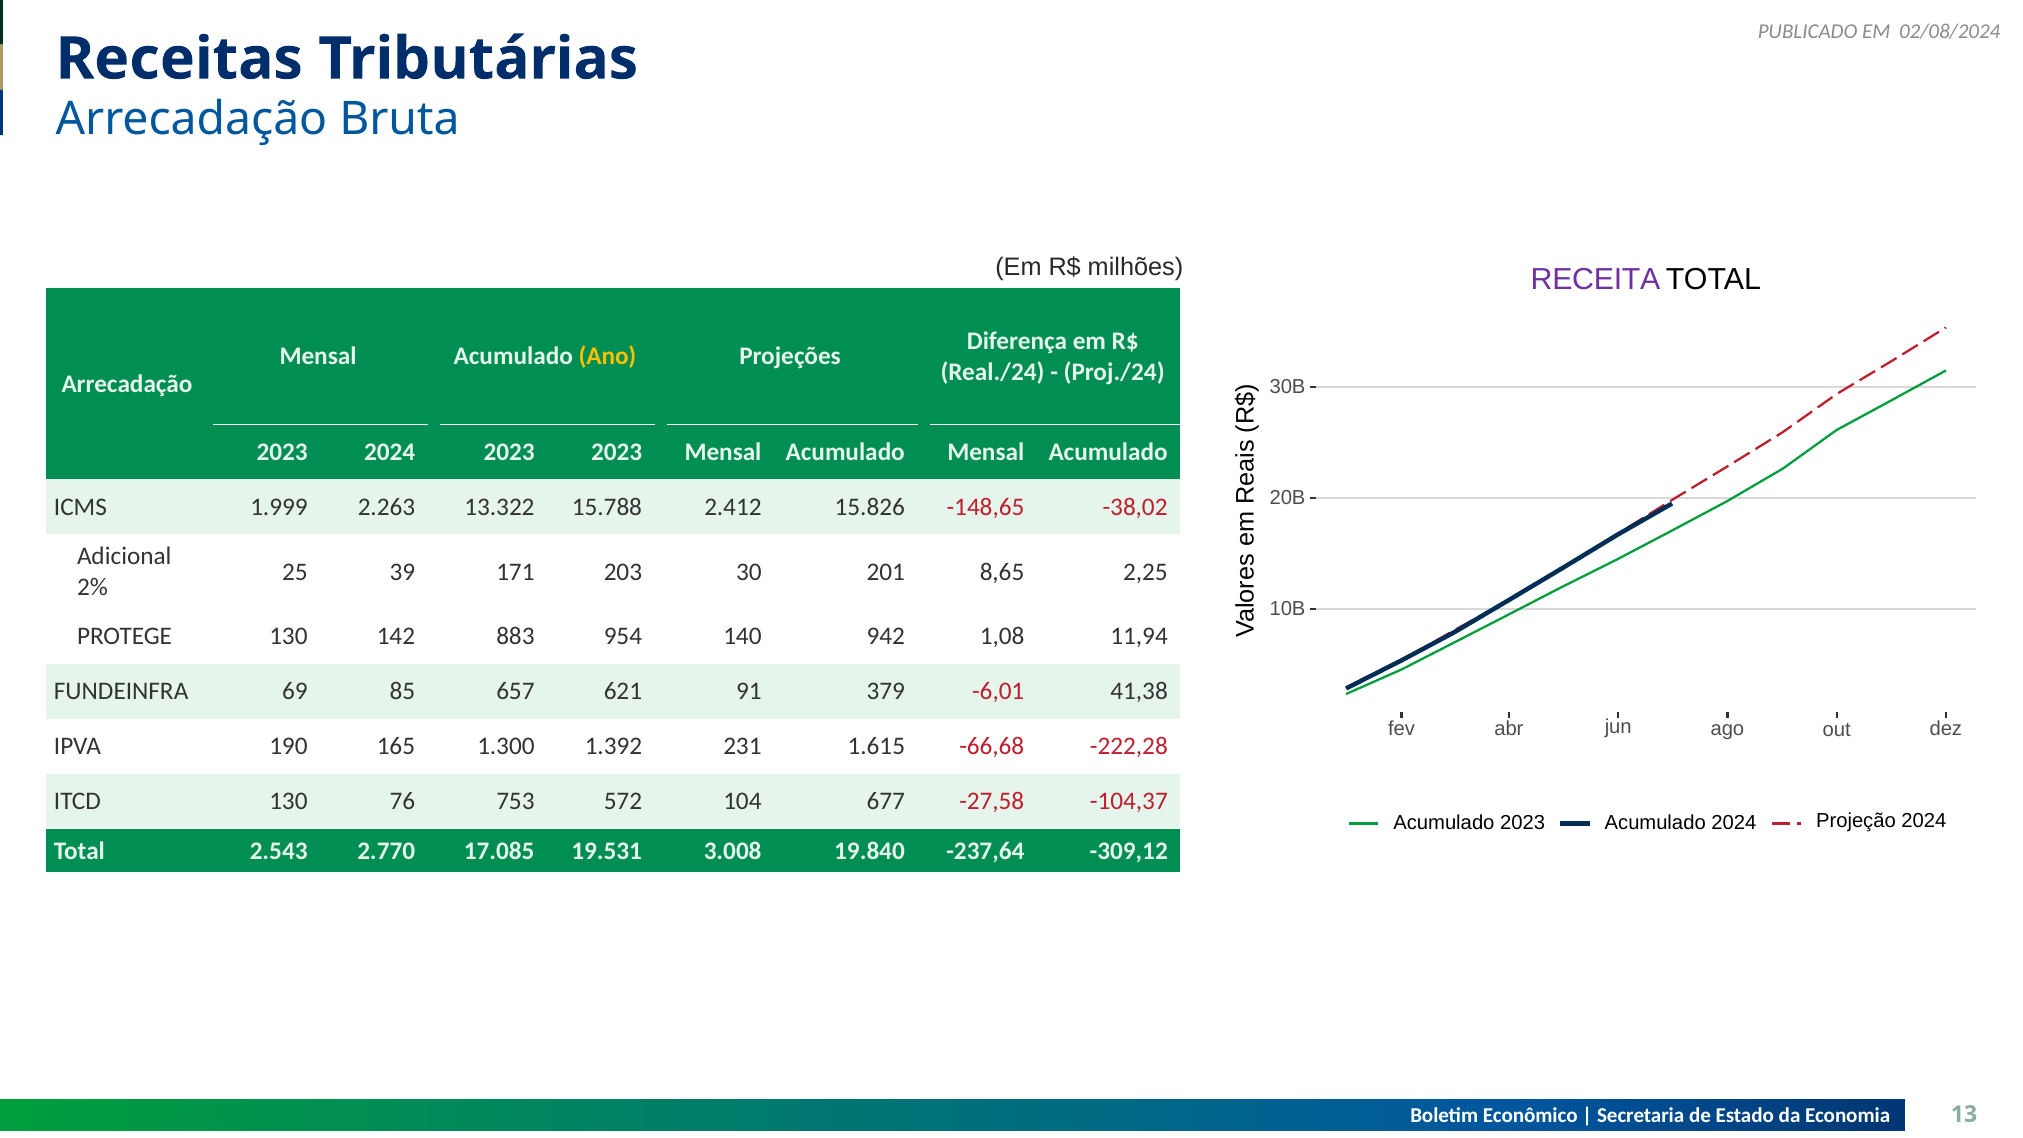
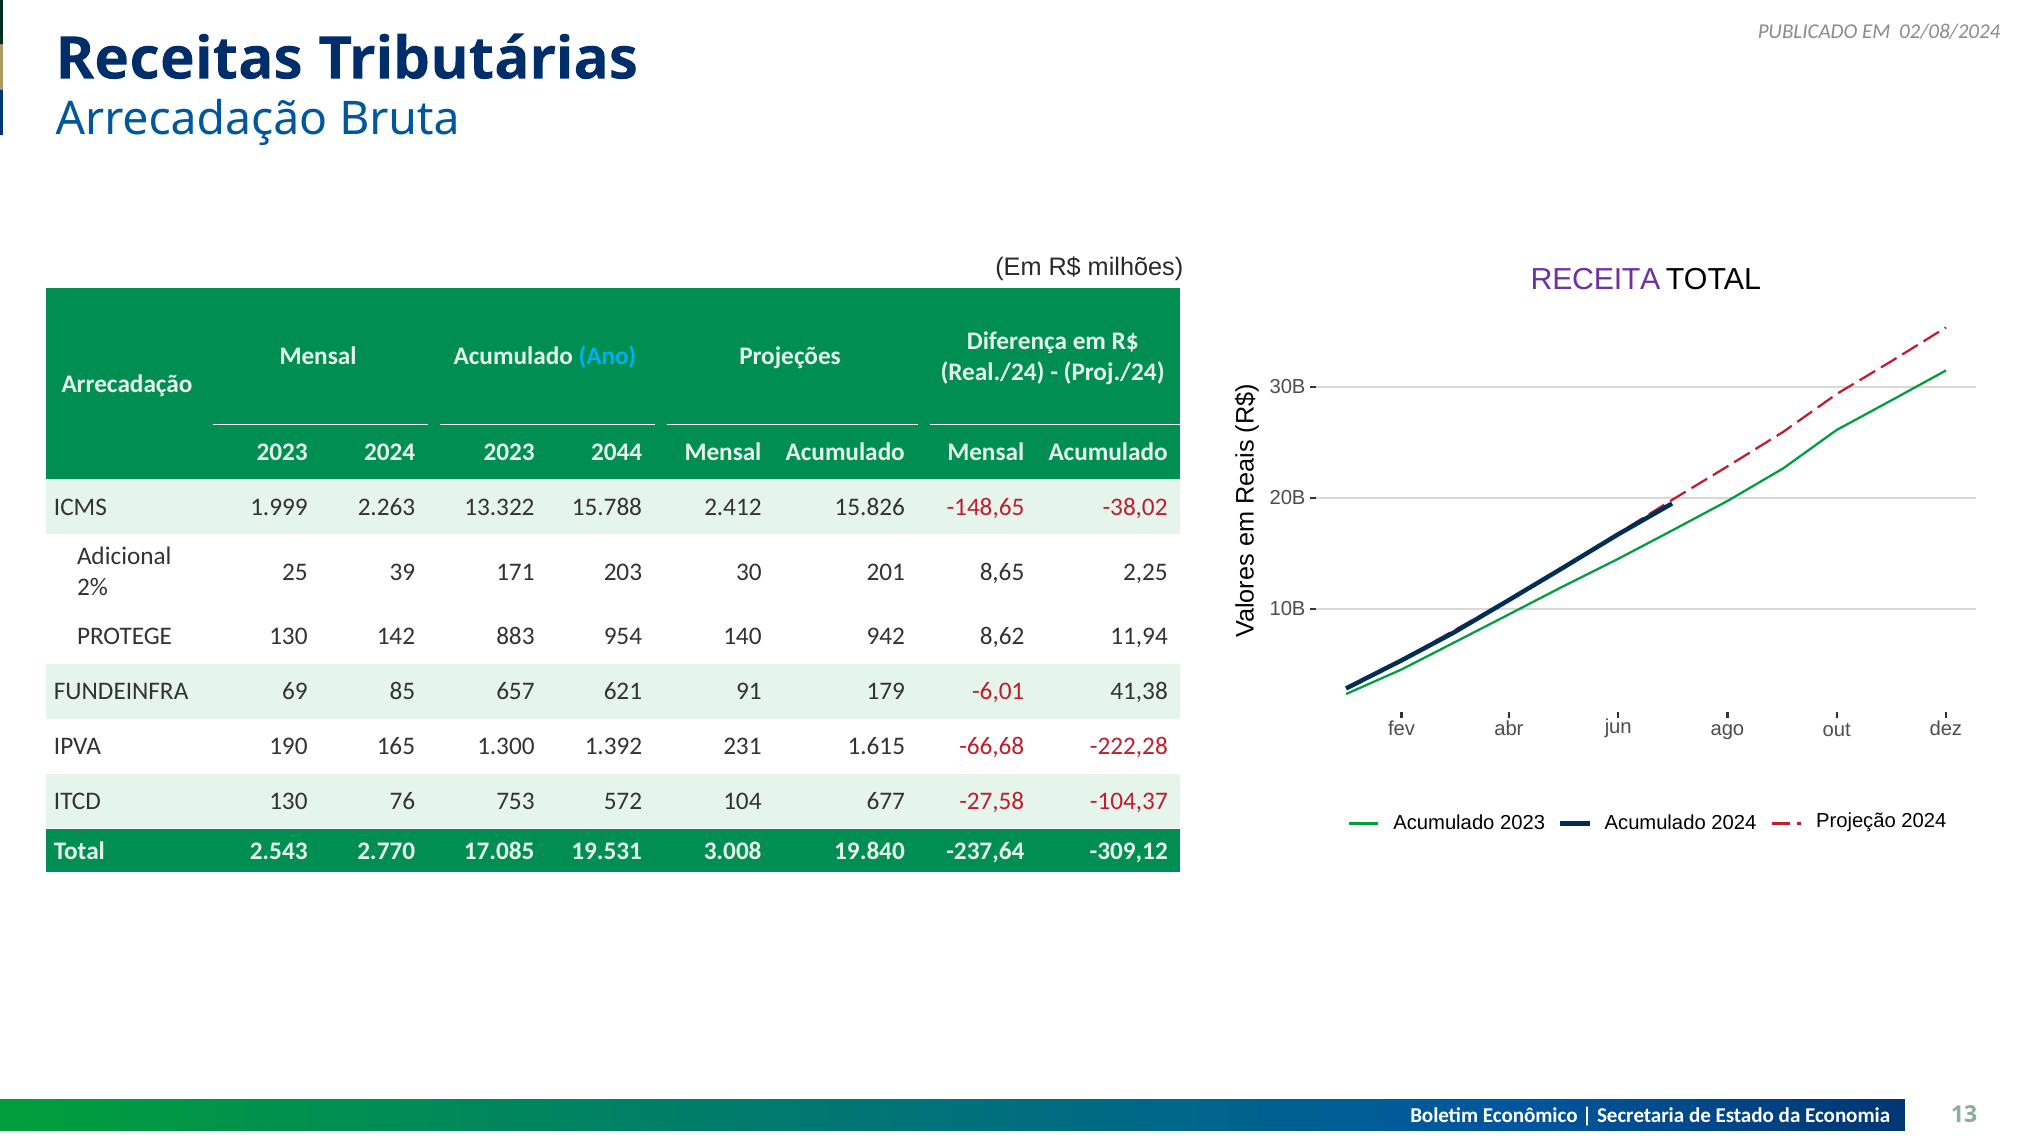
Ano colour: yellow -> light blue
2023 2023: 2023 -> 2044
1,08: 1,08 -> 8,62
379: 379 -> 179
